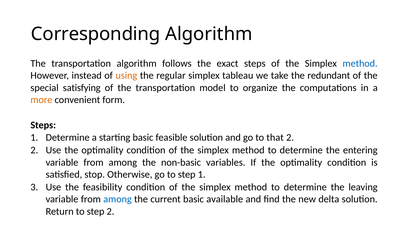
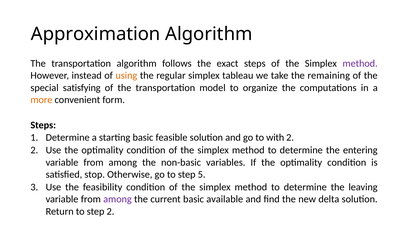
Corresponding: Corresponding -> Approximation
method at (360, 64) colour: blue -> purple
redundant: redundant -> remaining
that: that -> with
step 1: 1 -> 5
among at (117, 200) colour: blue -> purple
